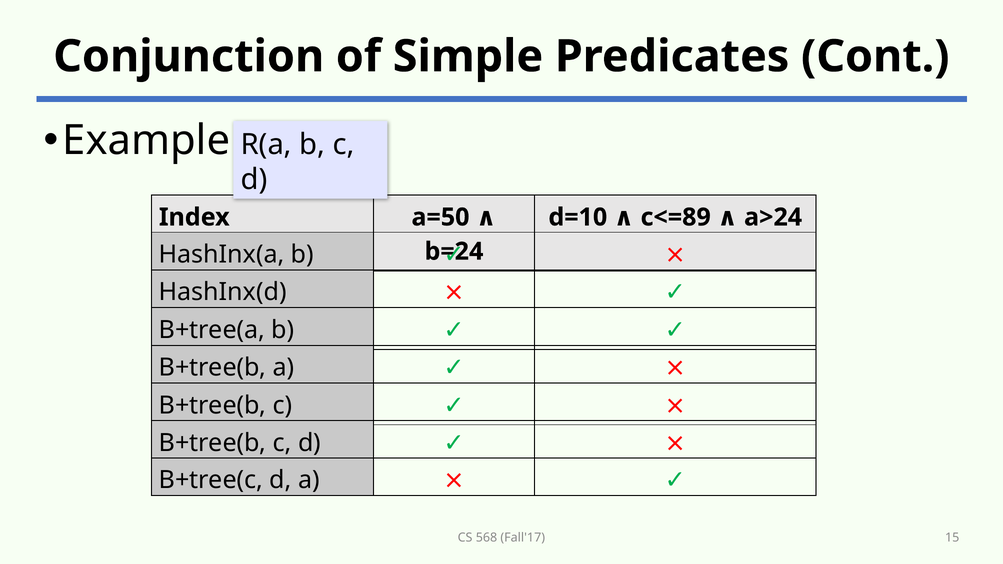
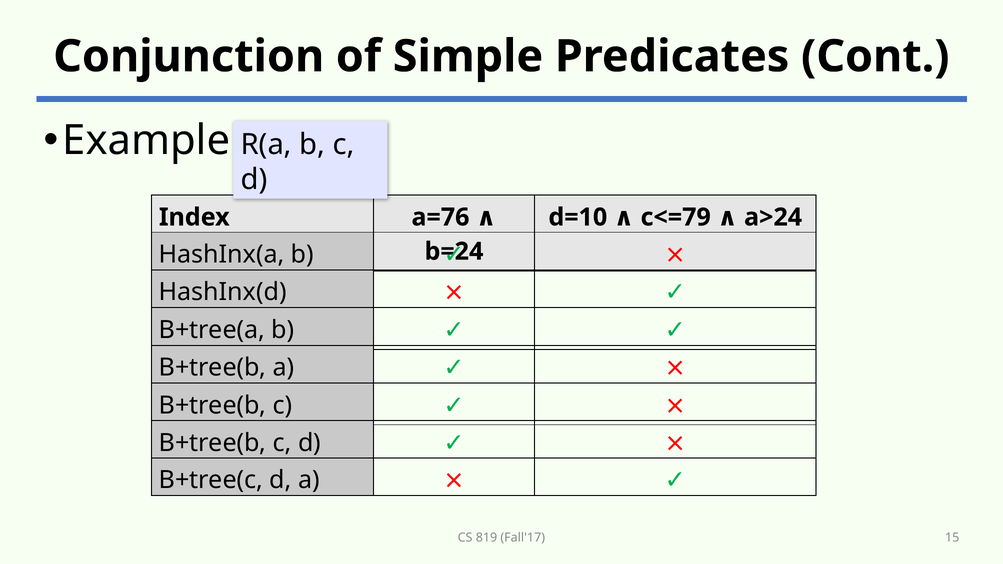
a=50: a=50 -> a=76
c<=89: c<=89 -> c<=79
568: 568 -> 819
